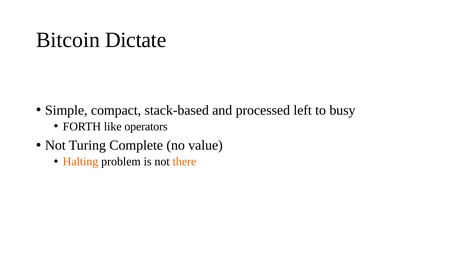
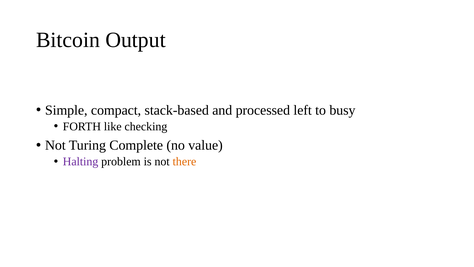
Dictate: Dictate -> Output
operators: operators -> checking
Halting colour: orange -> purple
